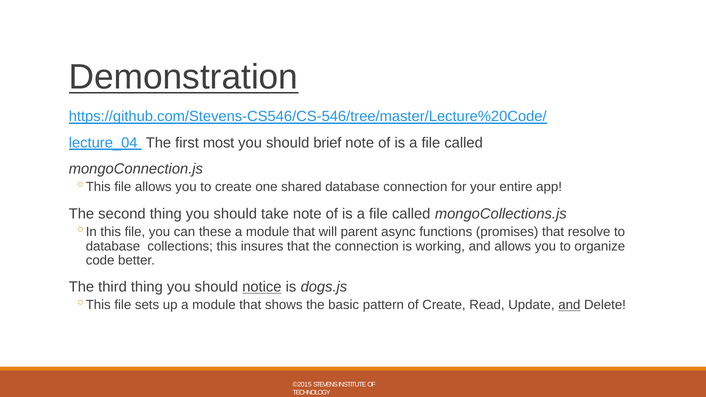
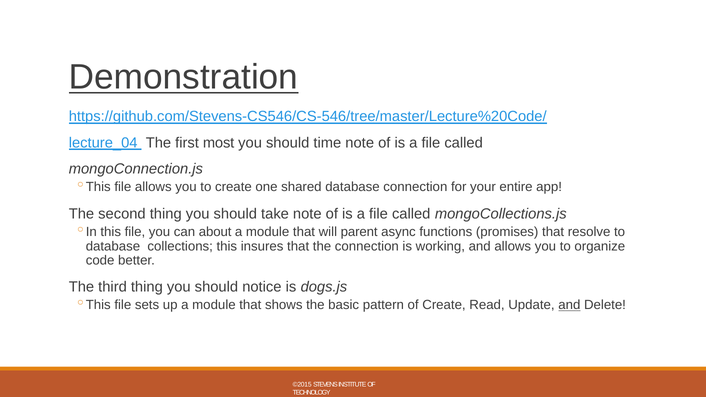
brief: brief -> time
these: these -> about
notice underline: present -> none
